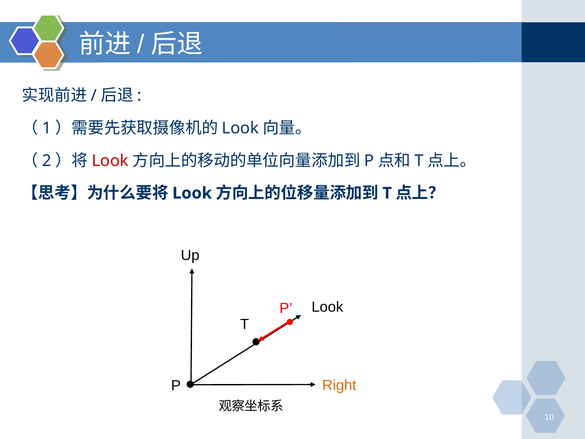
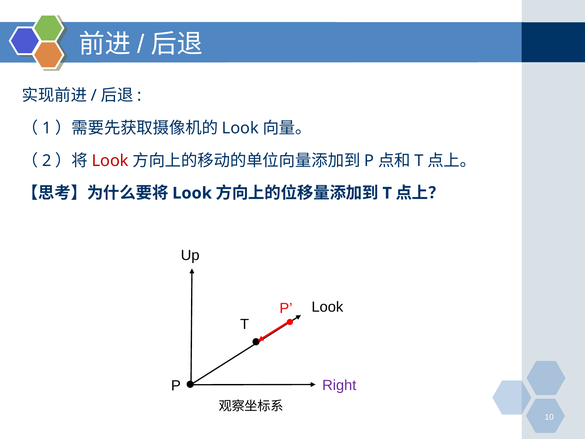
Right colour: orange -> purple
